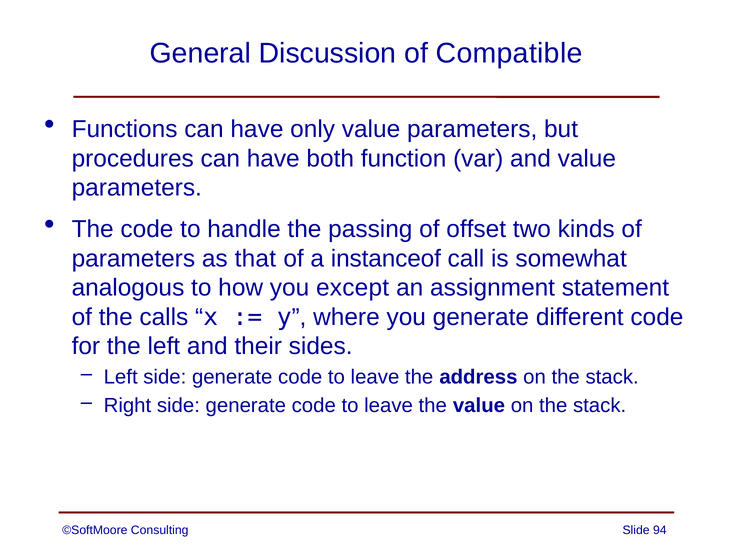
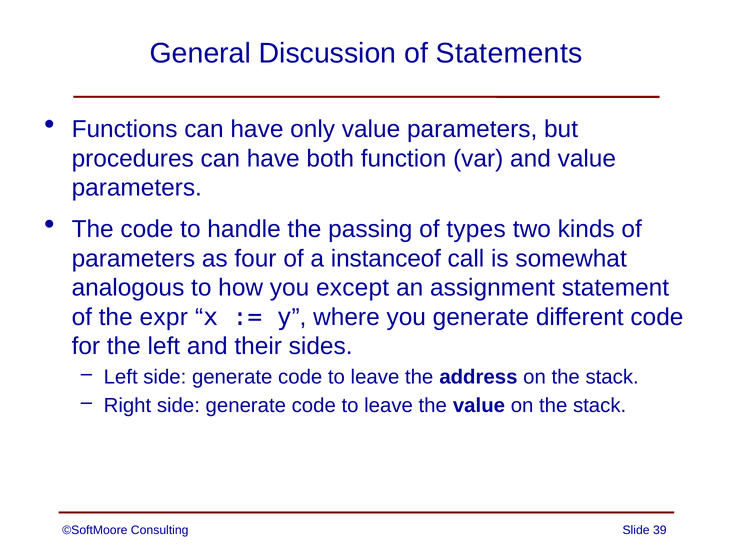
Compatible: Compatible -> Statements
offset: offset -> types
that: that -> four
calls: calls -> expr
94: 94 -> 39
